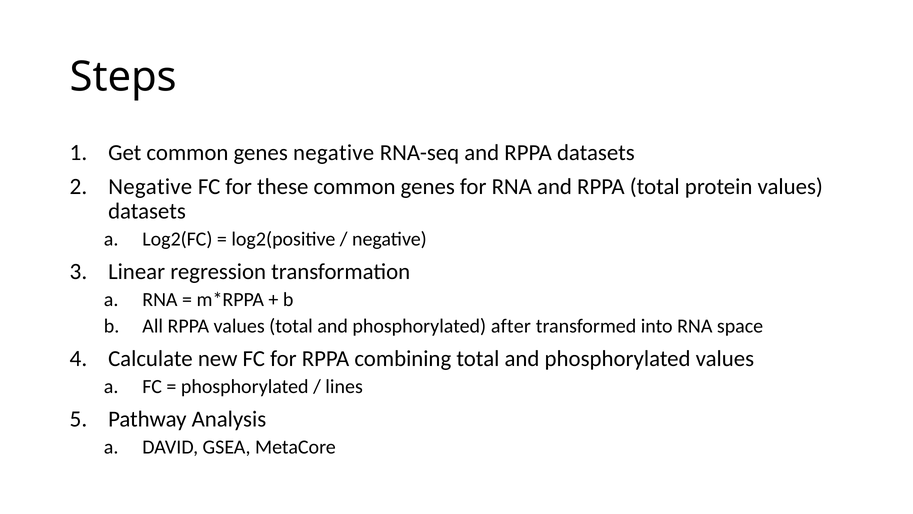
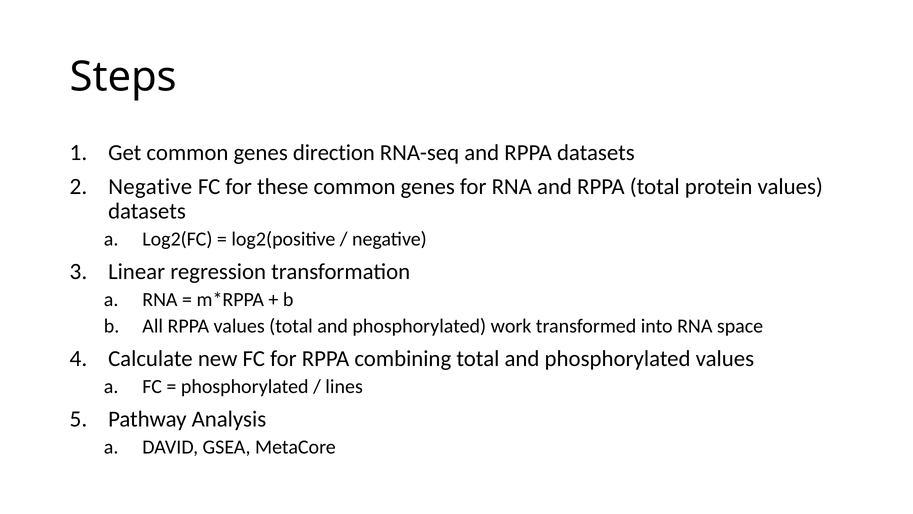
genes negative: negative -> direction
after: after -> work
